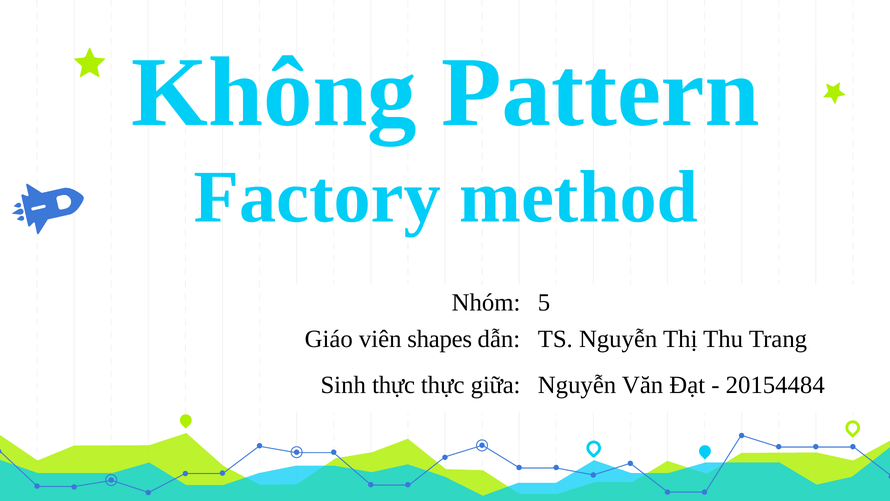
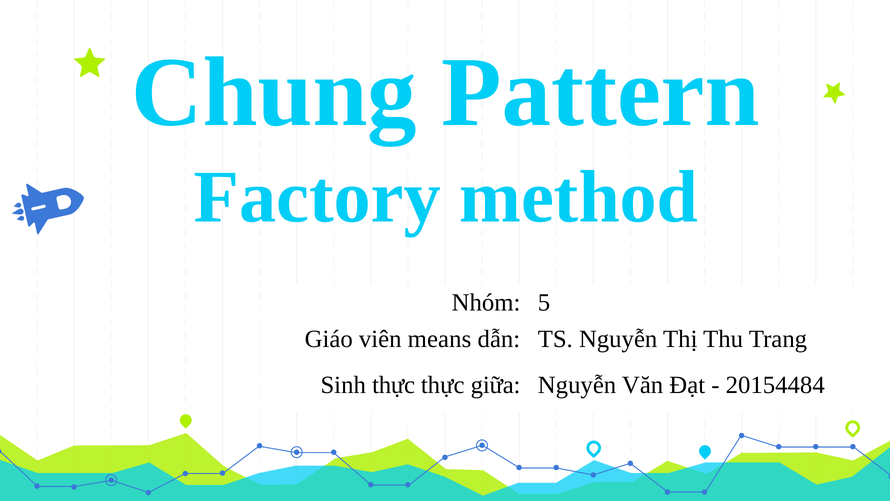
Không: Không -> Chung
shapes: shapes -> means
